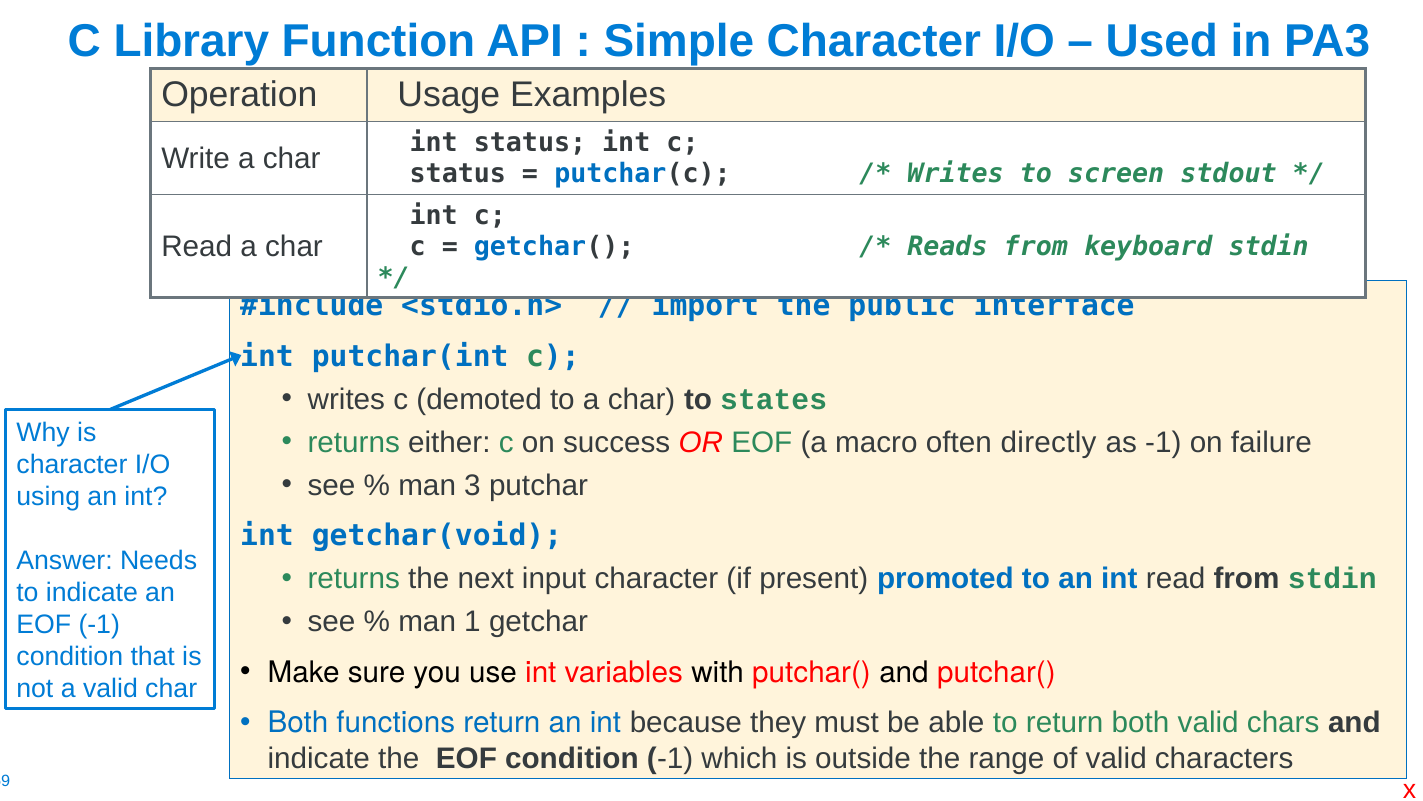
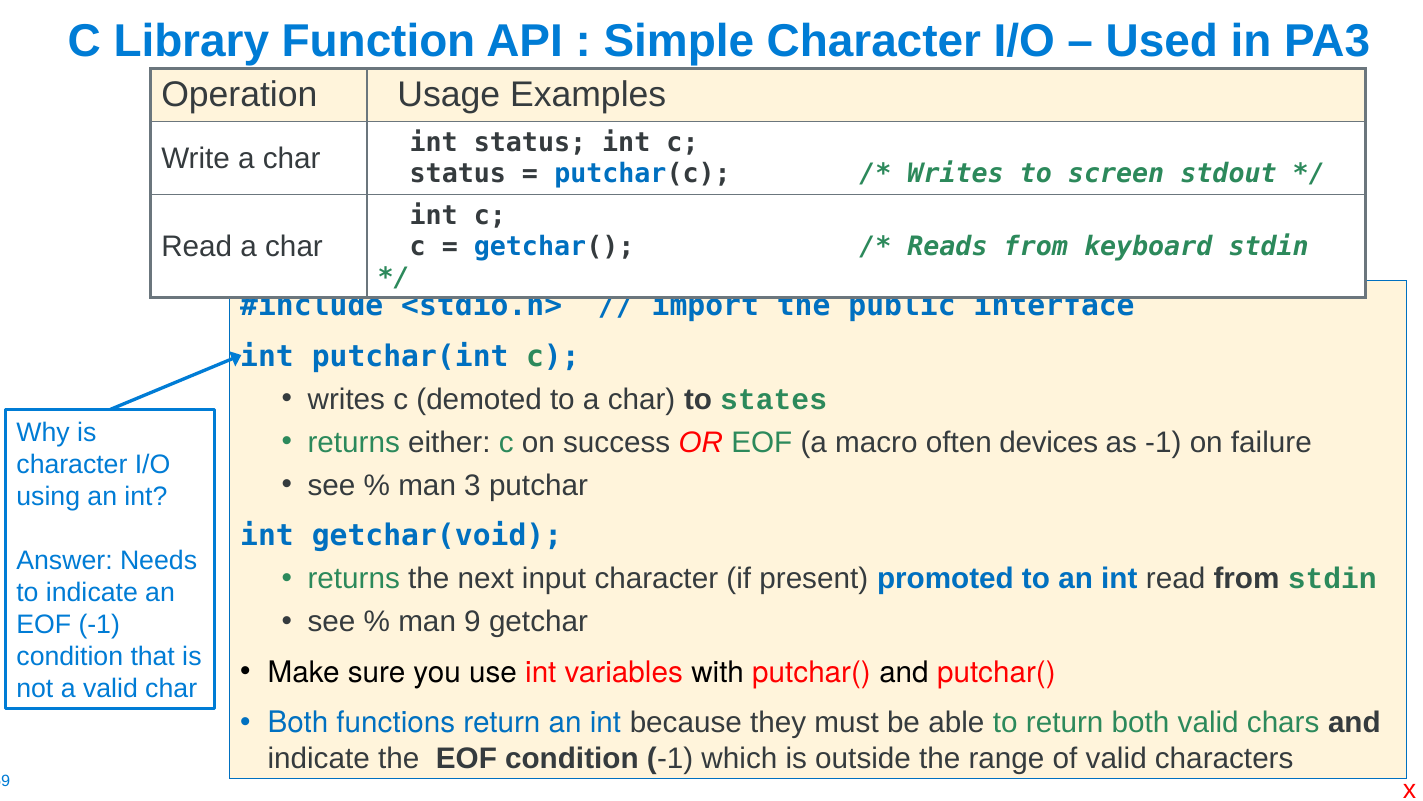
directly: directly -> devices
1: 1 -> 9
